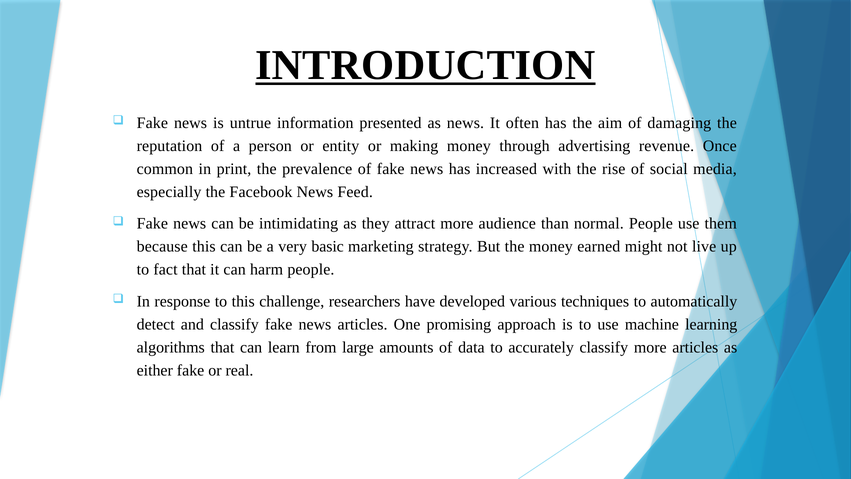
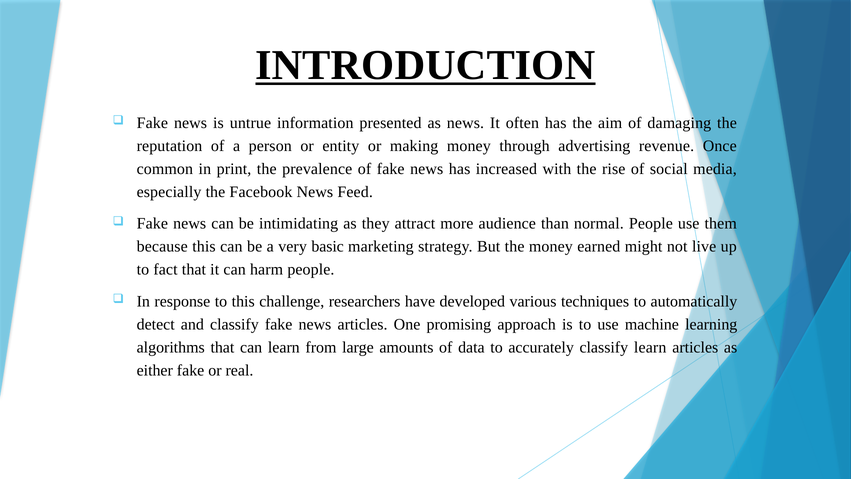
classify more: more -> learn
